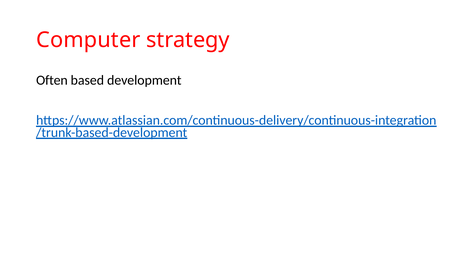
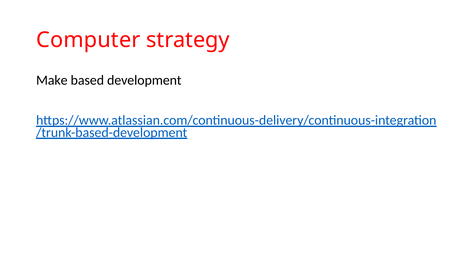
Often: Often -> Make
